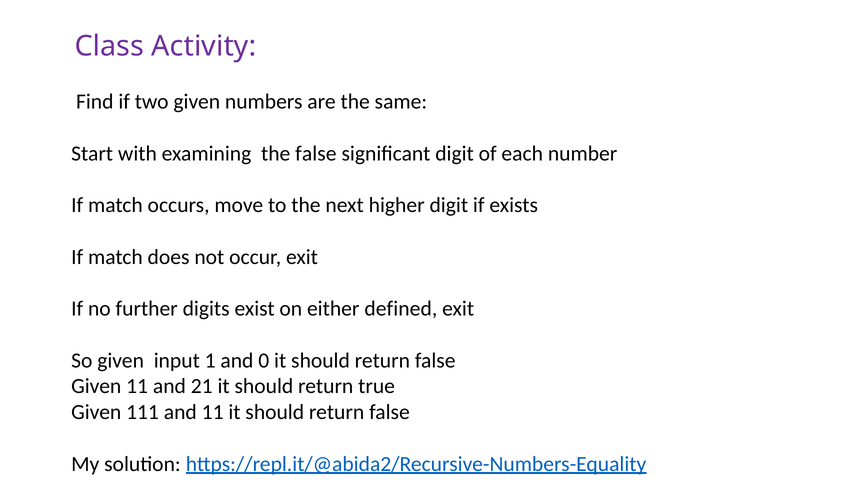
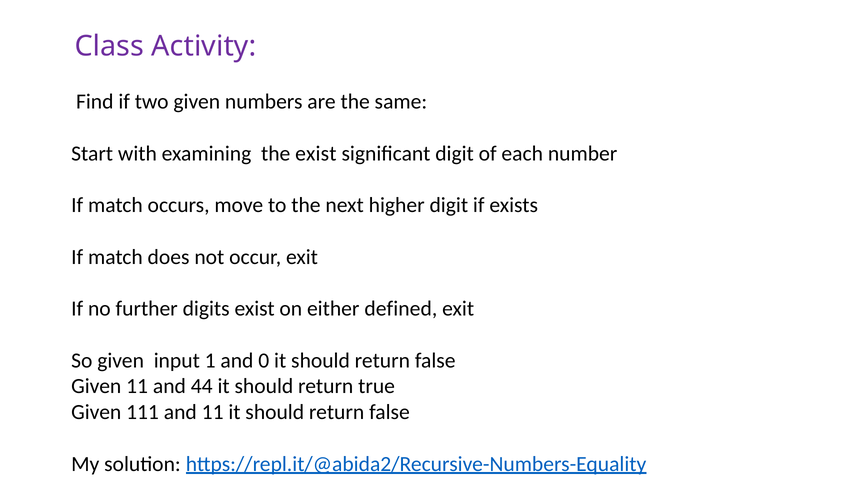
the false: false -> exist
21: 21 -> 44
